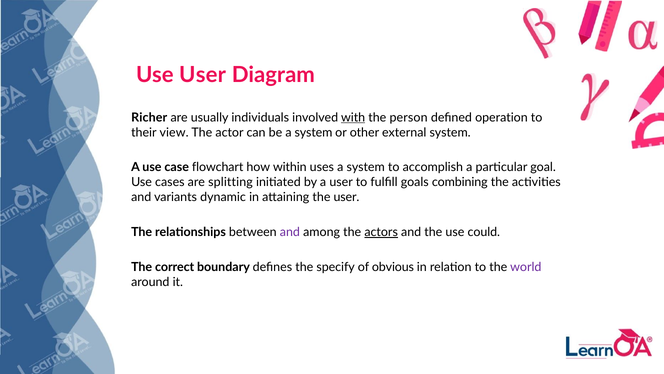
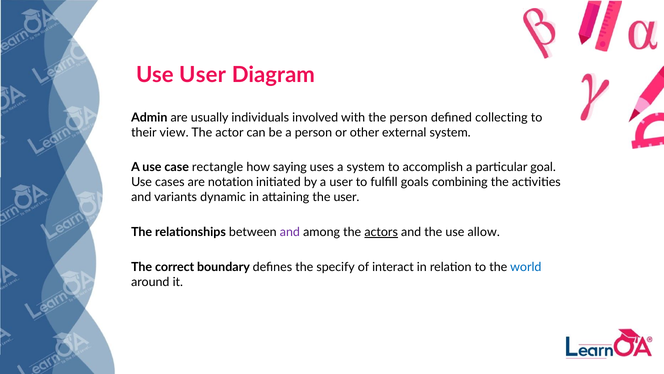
Richer: Richer -> Admin
with underline: present -> none
operation: operation -> collecting
be a system: system -> person
flowchart: flowchart -> rectangle
within: within -> saying
splitting: splitting -> notation
could: could -> allow
obvious: obvious -> interact
world colour: purple -> blue
